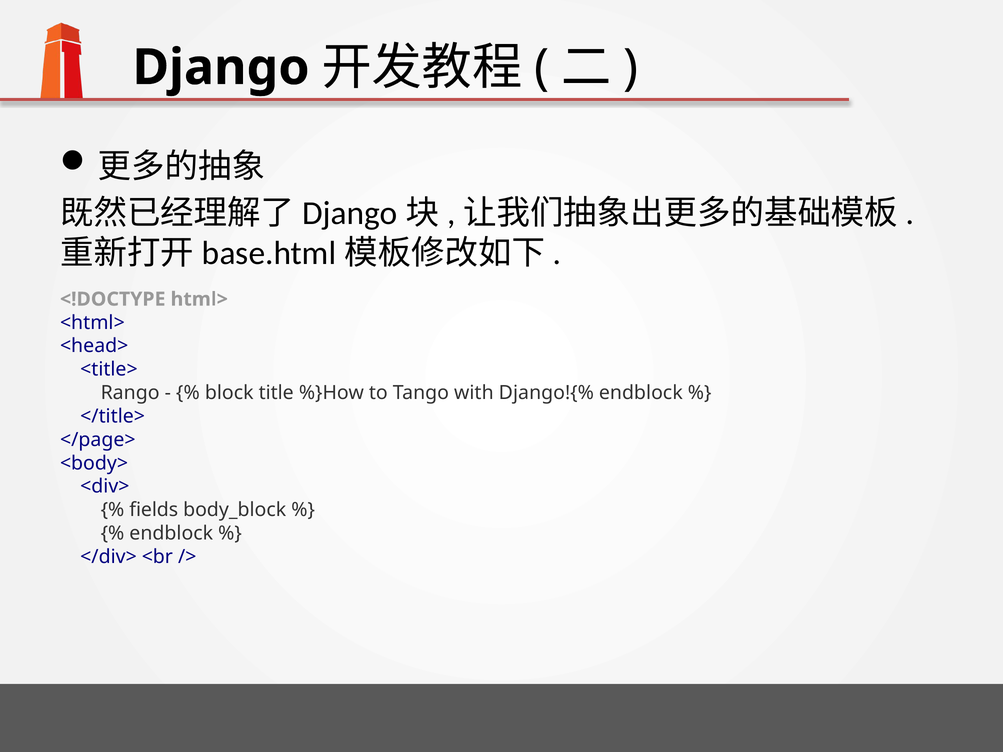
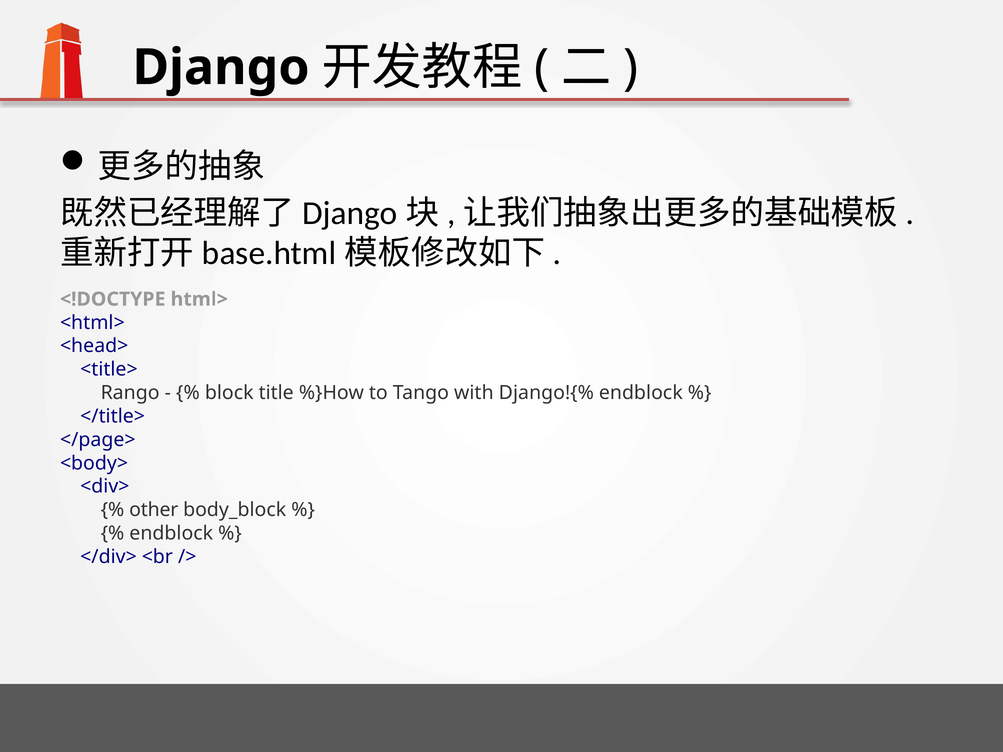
fields: fields -> other
